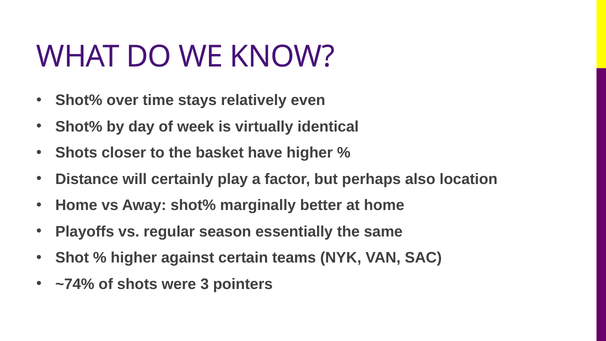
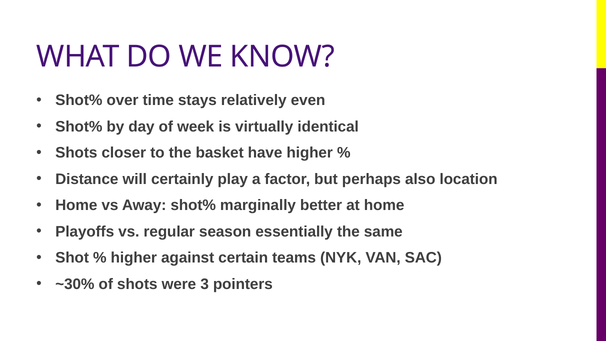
~74%: ~74% -> ~30%
